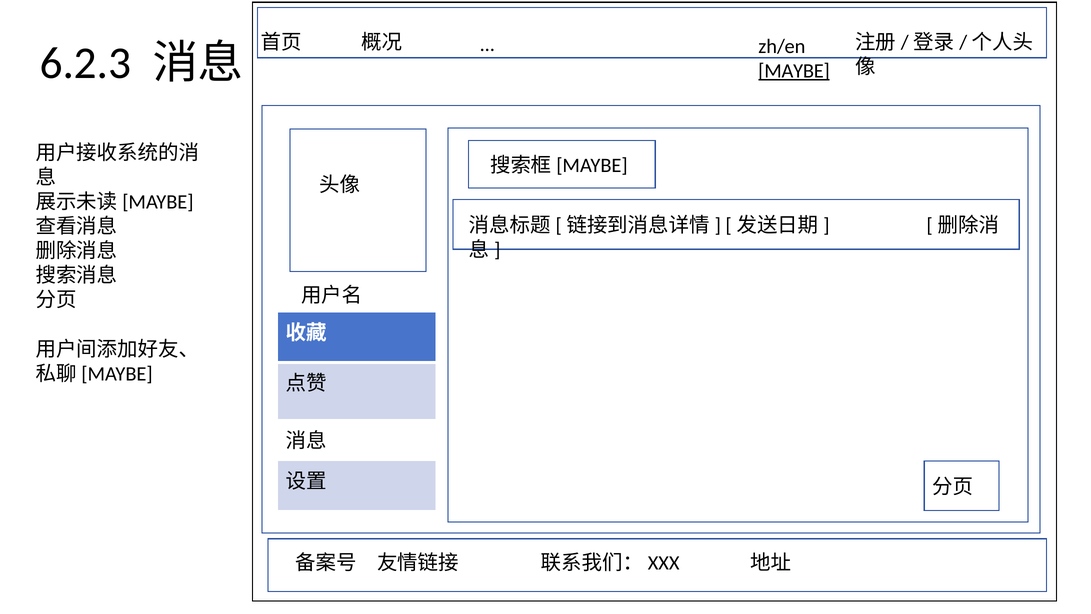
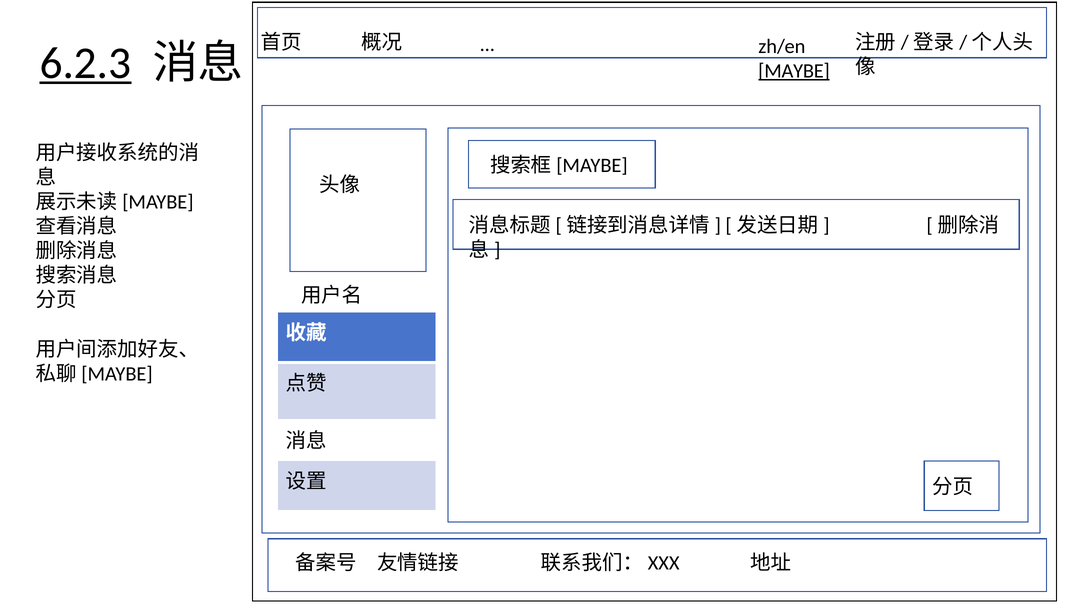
6.2.3 underline: none -> present
